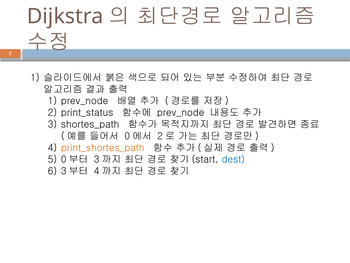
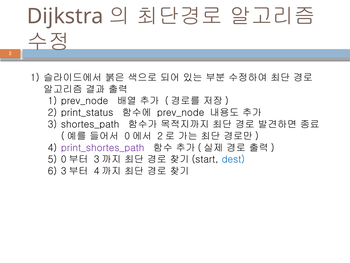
print_shortes_path colour: orange -> purple
